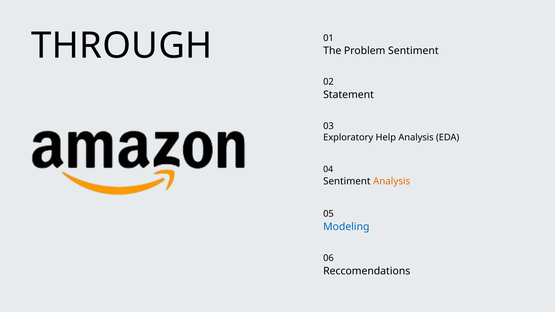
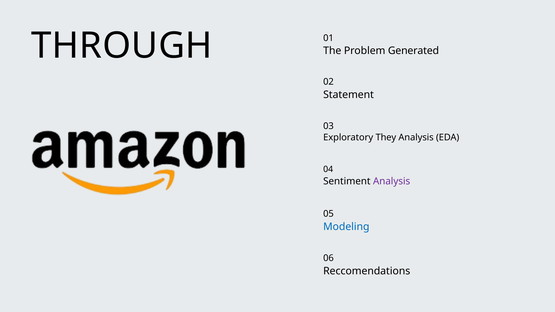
Problem Sentiment: Sentiment -> Generated
Help: Help -> They
Analysis at (392, 181) colour: orange -> purple
